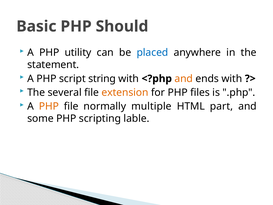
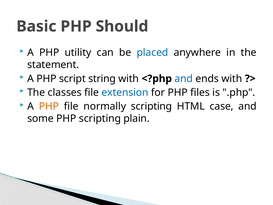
and at (184, 79) colour: orange -> blue
several: several -> classes
extension colour: orange -> blue
normally multiple: multiple -> scripting
part: part -> case
lable: lable -> plain
